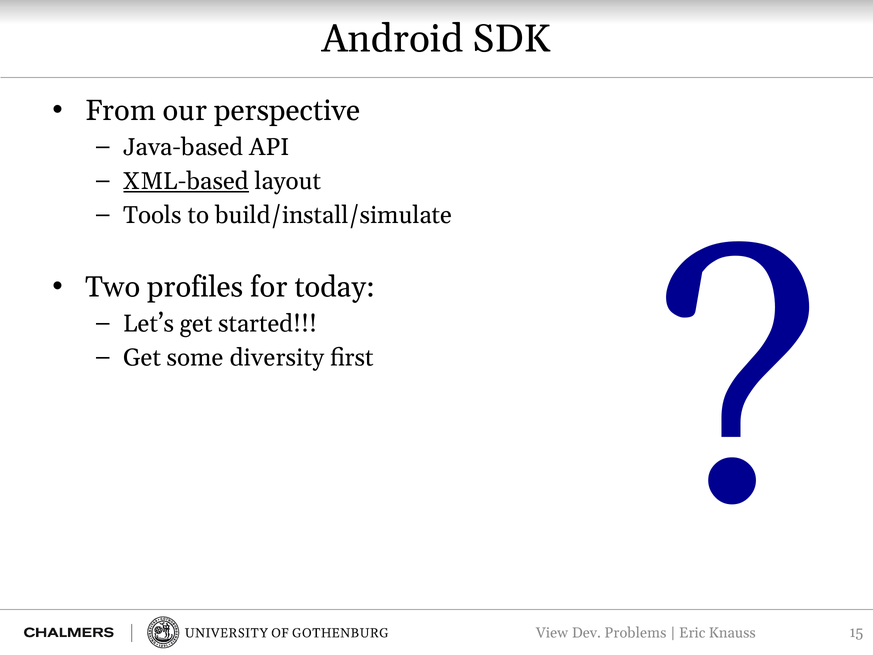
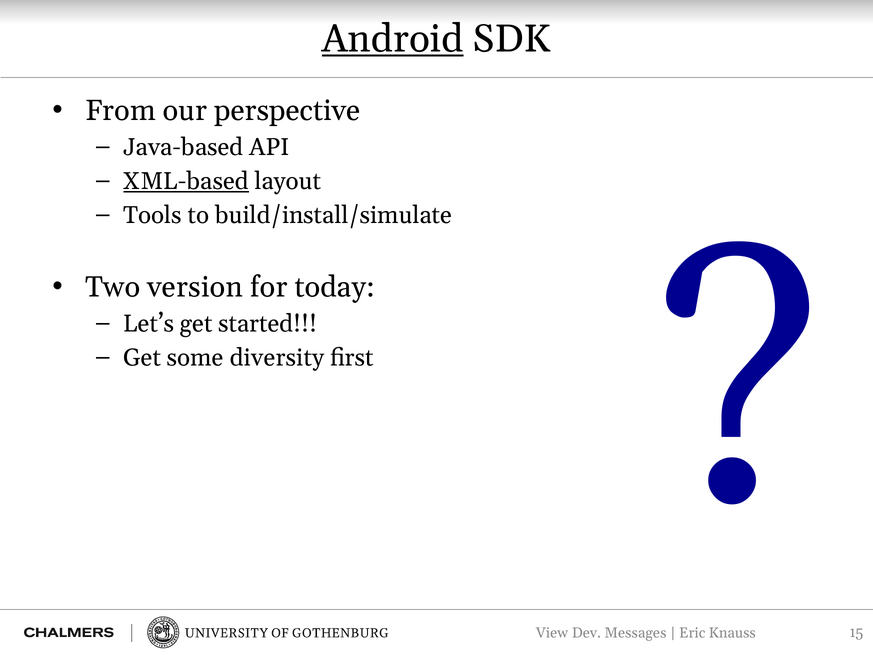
Android underline: none -> present
profiles: profiles -> version
Problems: Problems -> Messages
